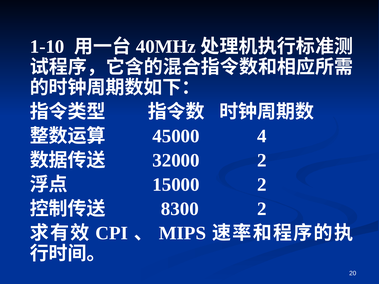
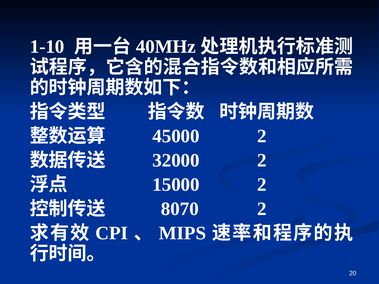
45000 4: 4 -> 2
8300: 8300 -> 8070
